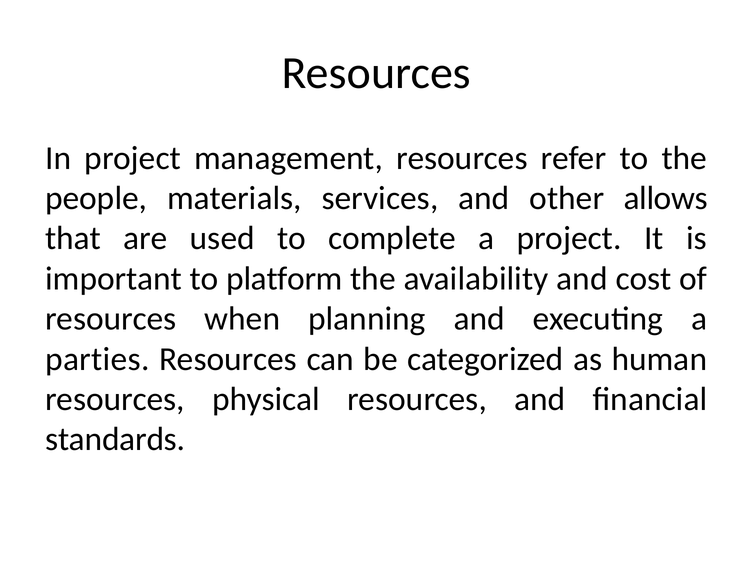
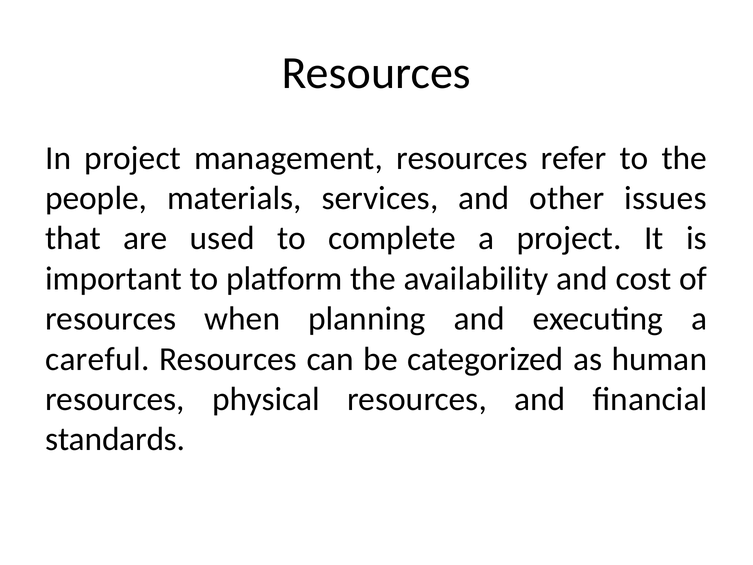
allows: allows -> issues
parties: parties -> careful
